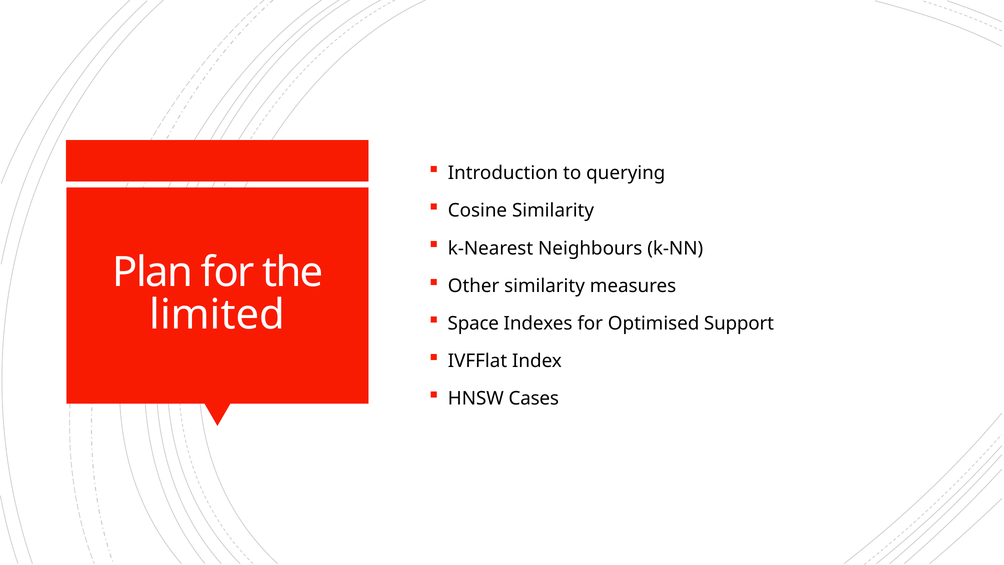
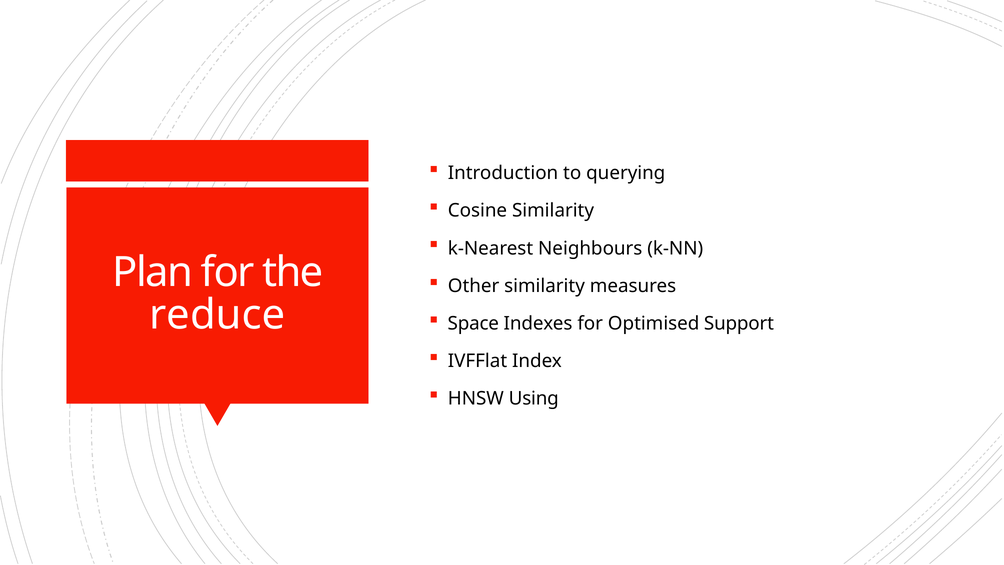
limited: limited -> reduce
Cases: Cases -> Using
